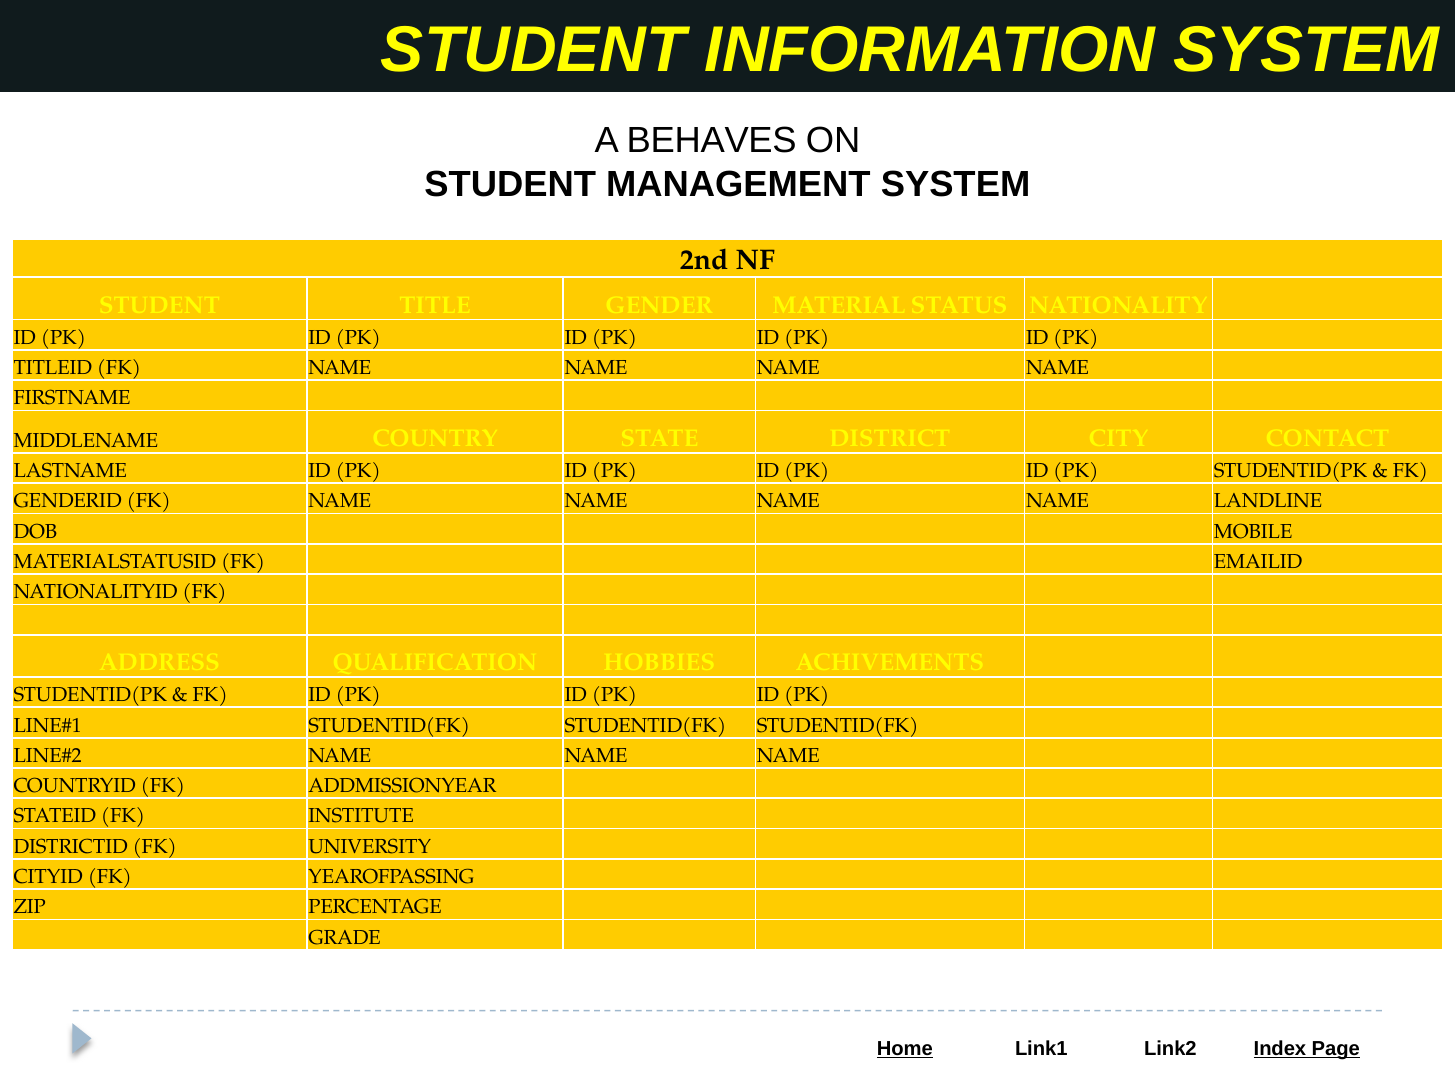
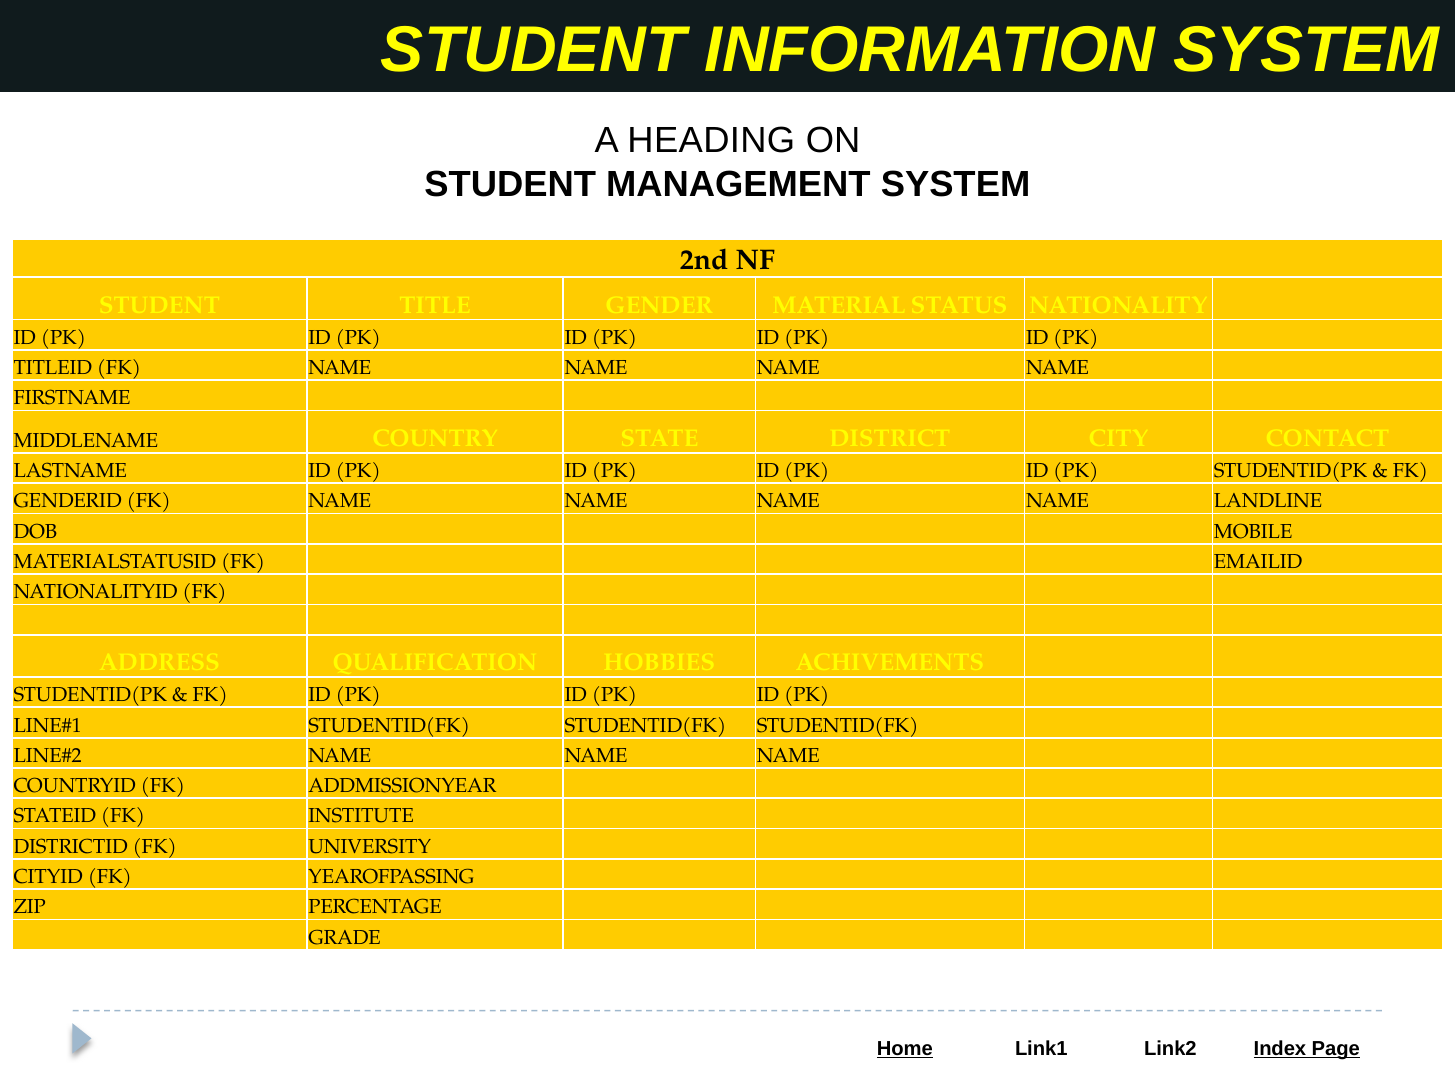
BEHAVES: BEHAVES -> HEADING
